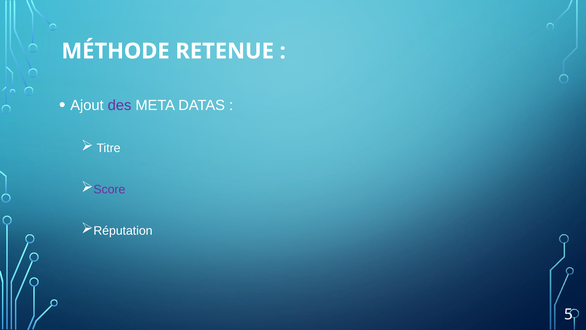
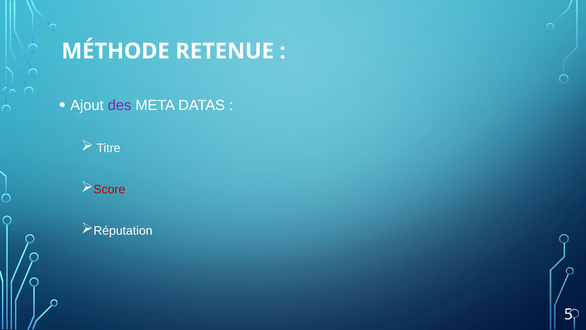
Score colour: purple -> red
